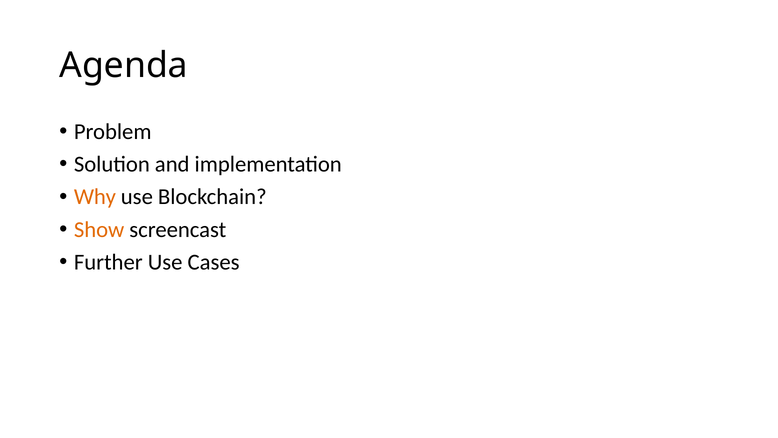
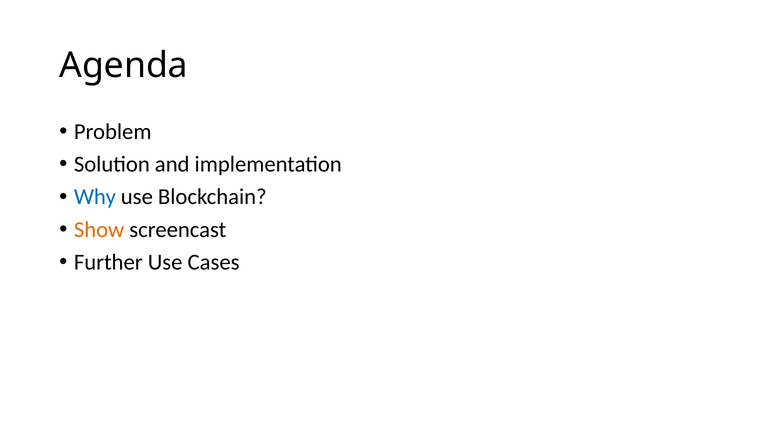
Why colour: orange -> blue
